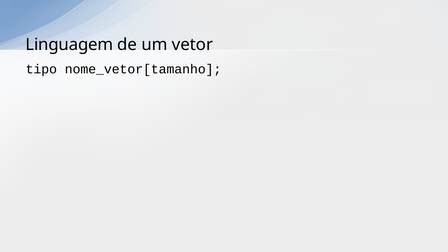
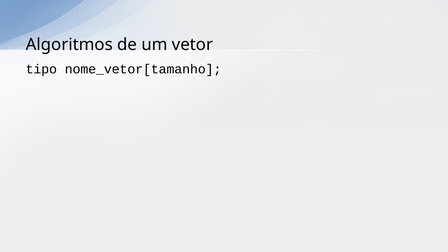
Linguagem: Linguagem -> Algoritmos
